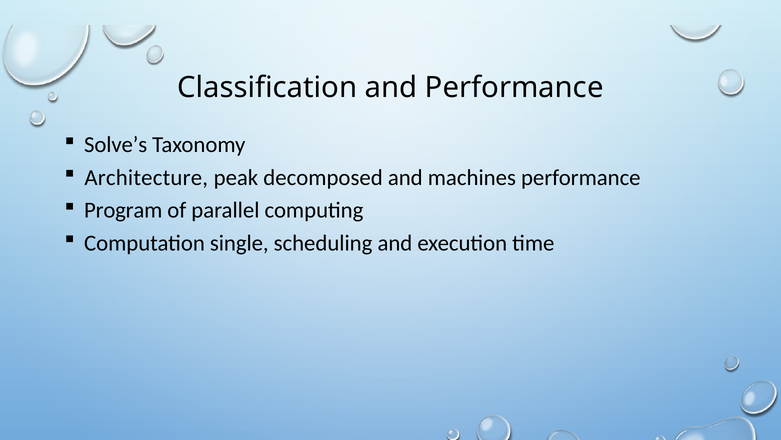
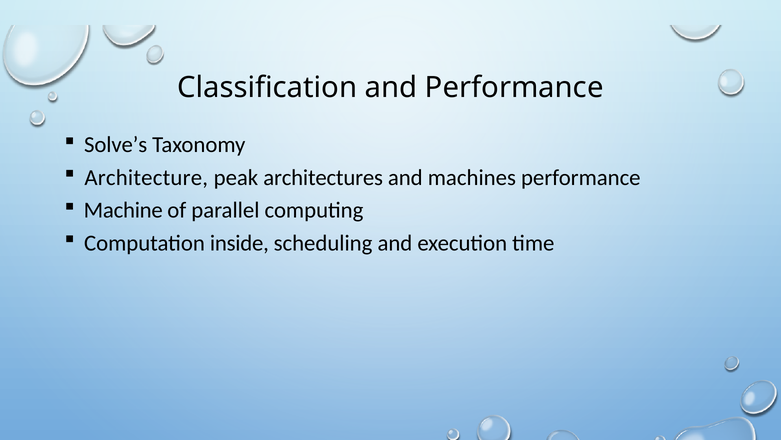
decomposed: decomposed -> architectures
Program: Program -> Machine
single: single -> inside
